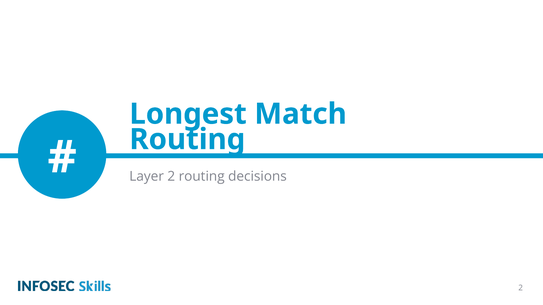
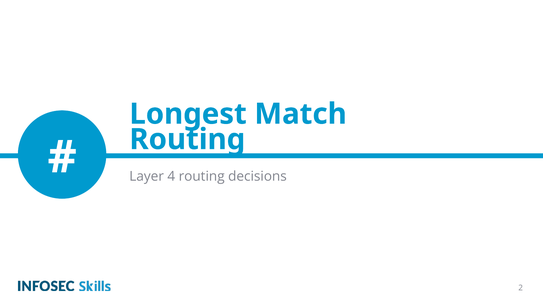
Layer 2: 2 -> 4
